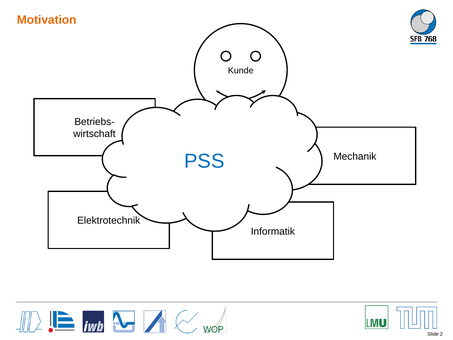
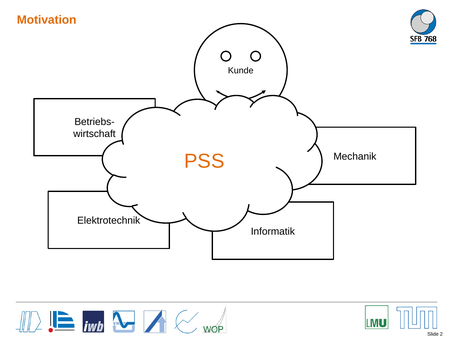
PSS colour: blue -> orange
